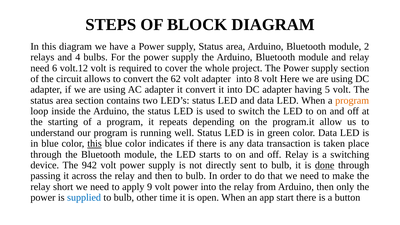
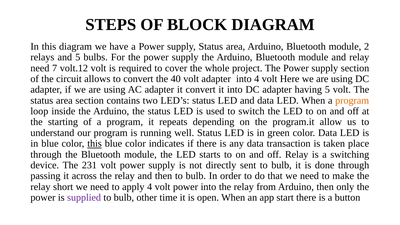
and 4: 4 -> 5
6: 6 -> 7
62: 62 -> 40
into 8: 8 -> 4
942: 942 -> 231
done underline: present -> none
apply 9: 9 -> 4
supplied colour: blue -> purple
